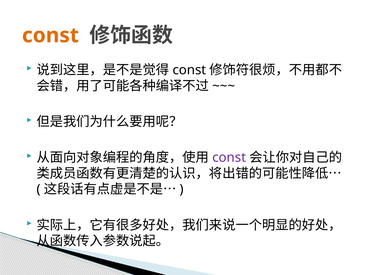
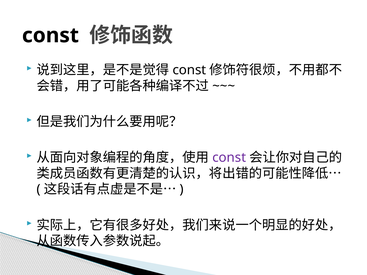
const at (50, 35) colour: orange -> black
